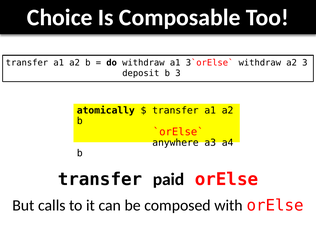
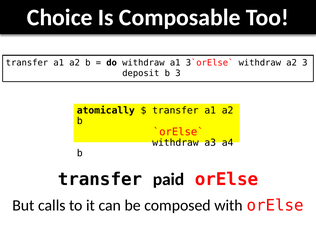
anywhere at (175, 143): anywhere -> withdraw
